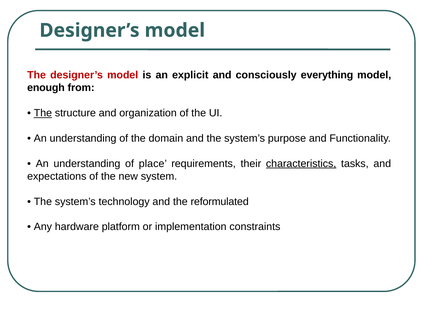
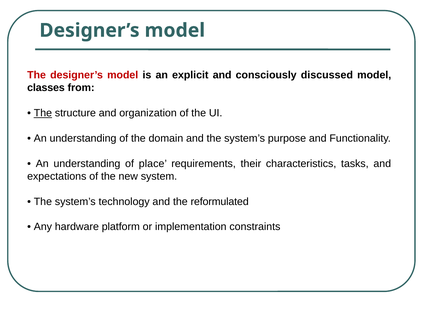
everything: everything -> discussed
enough: enough -> classes
characteristics underline: present -> none
